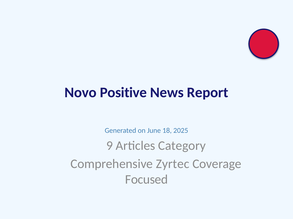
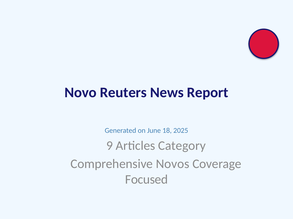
Positive: Positive -> Reuters
Zyrtec: Zyrtec -> Novos
